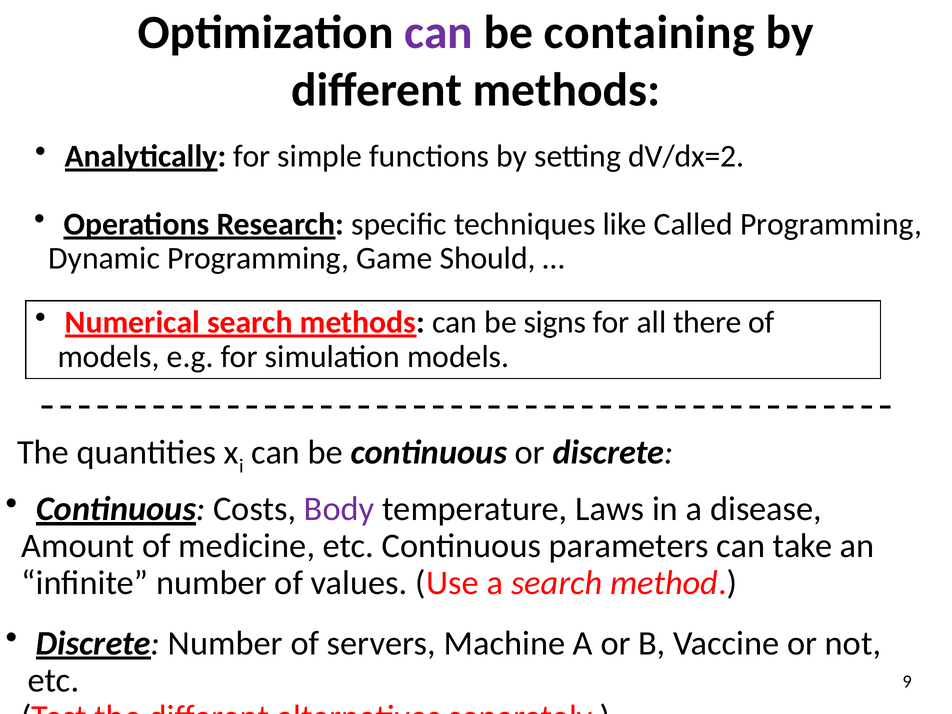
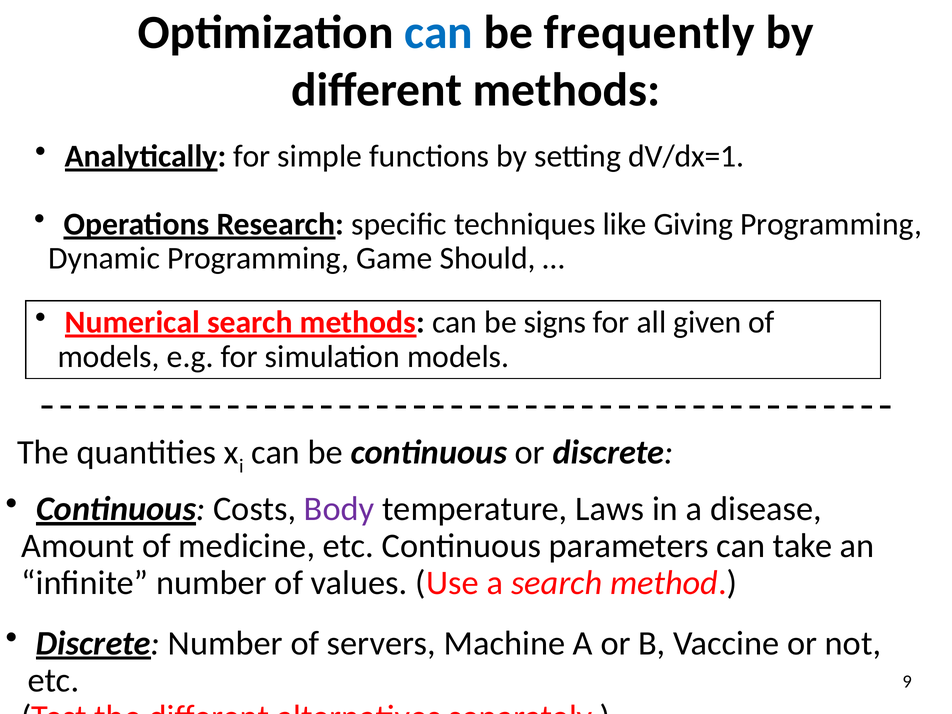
can at (439, 33) colour: purple -> blue
containing: containing -> frequently
dV/dx=2: dV/dx=2 -> dV/dx=1
Called: Called -> Giving
there: there -> given
